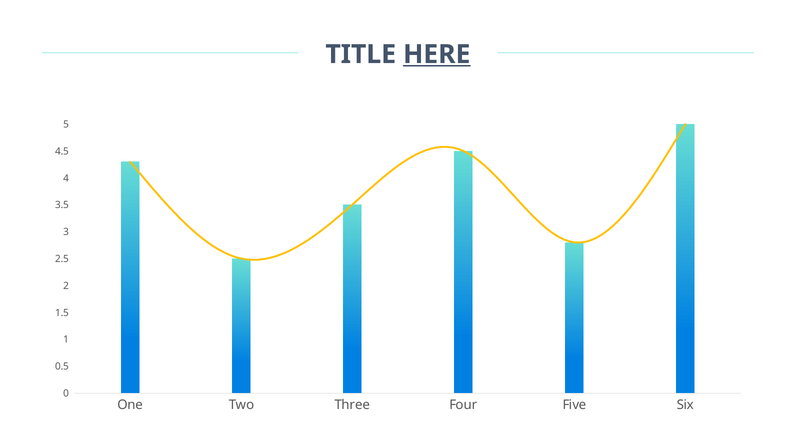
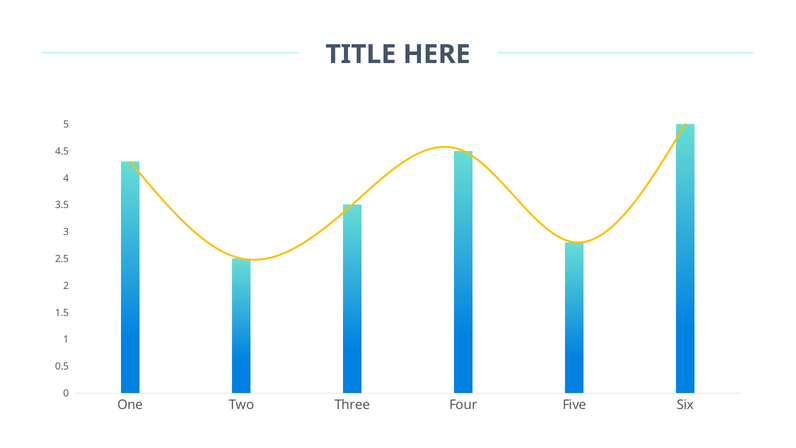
HERE underline: present -> none
